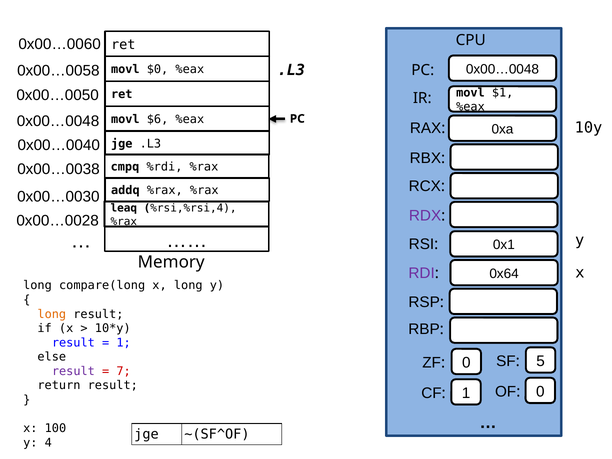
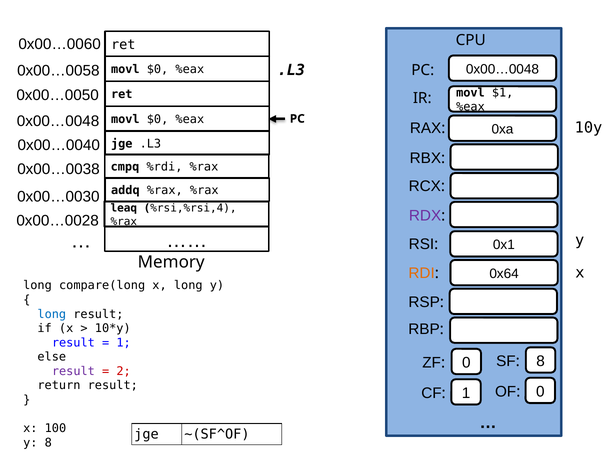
$6 at (158, 119): $6 -> $0
RDI colour: purple -> orange
long at (52, 314) colour: orange -> blue
5 at (541, 361): 5 -> 8
7: 7 -> 2
y 4: 4 -> 8
